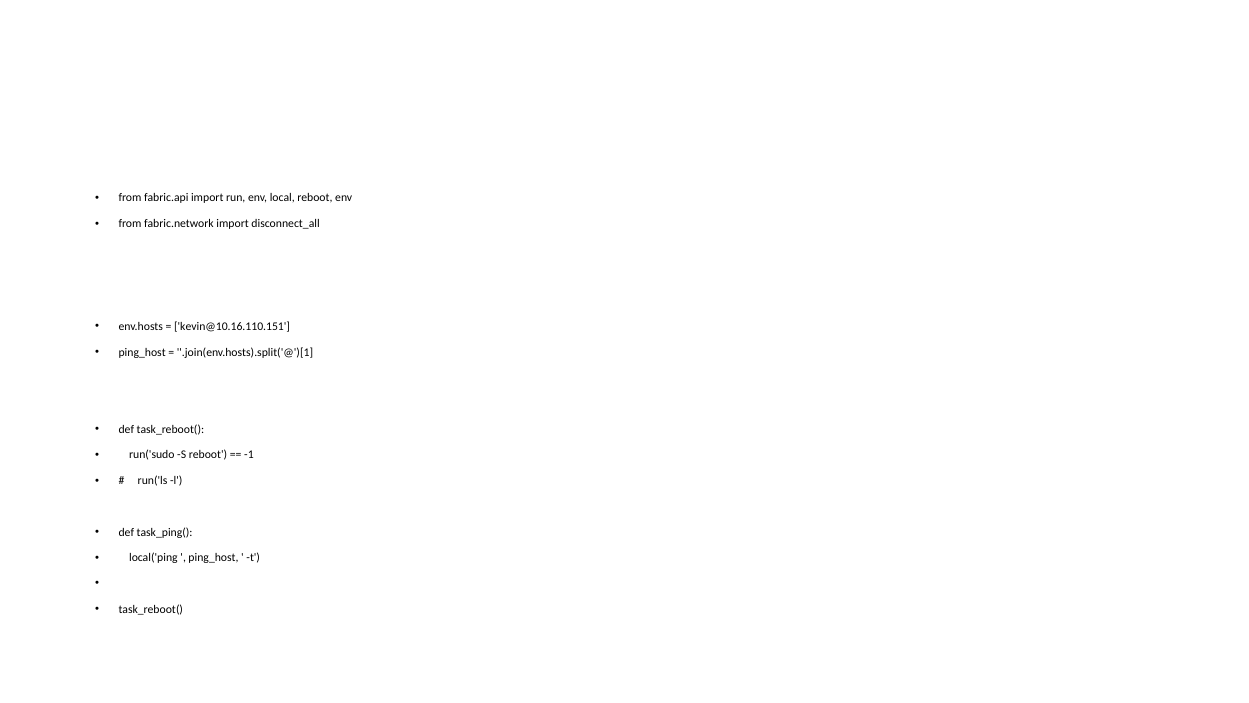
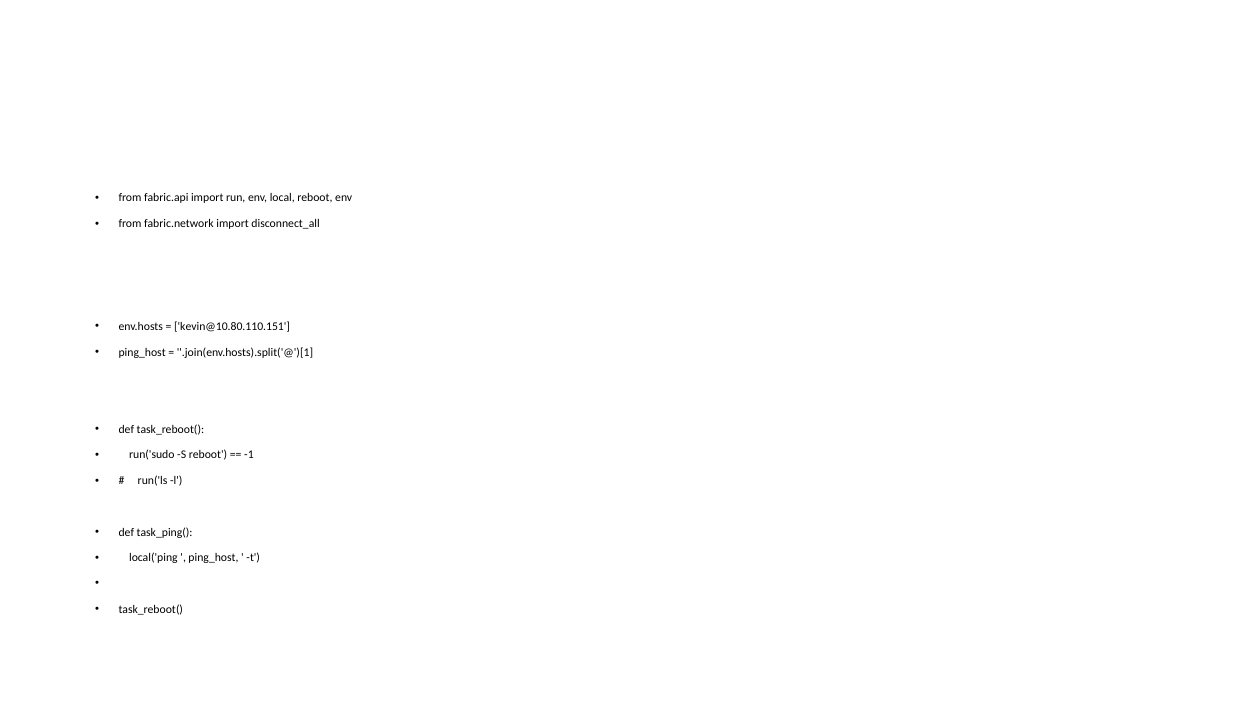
kevin@10.16.110.151: kevin@10.16.110.151 -> kevin@10.80.110.151
